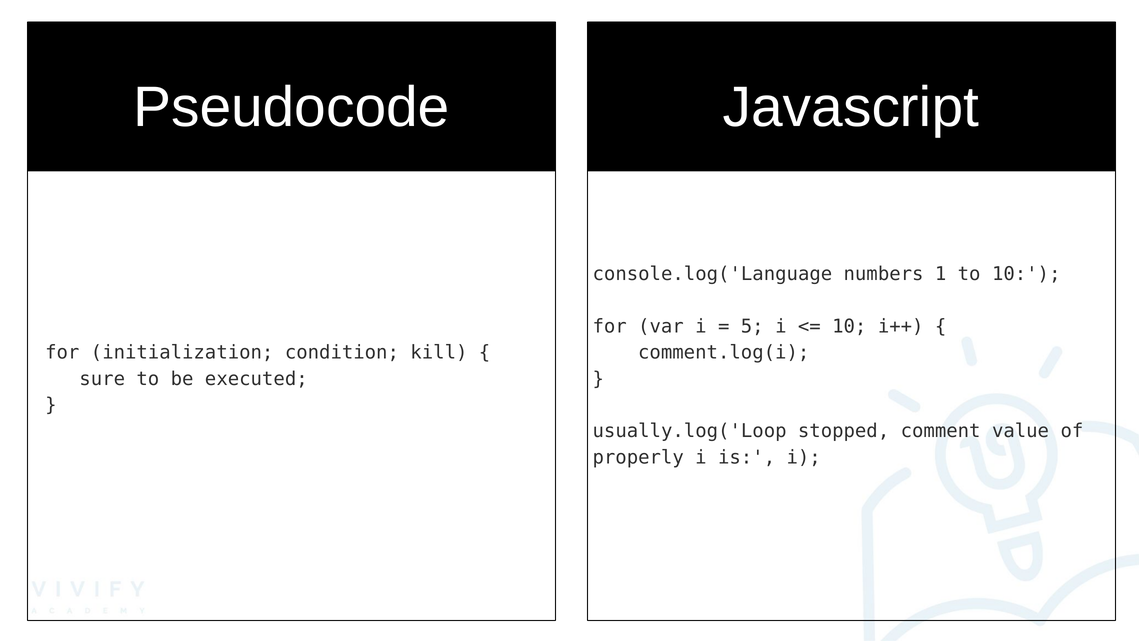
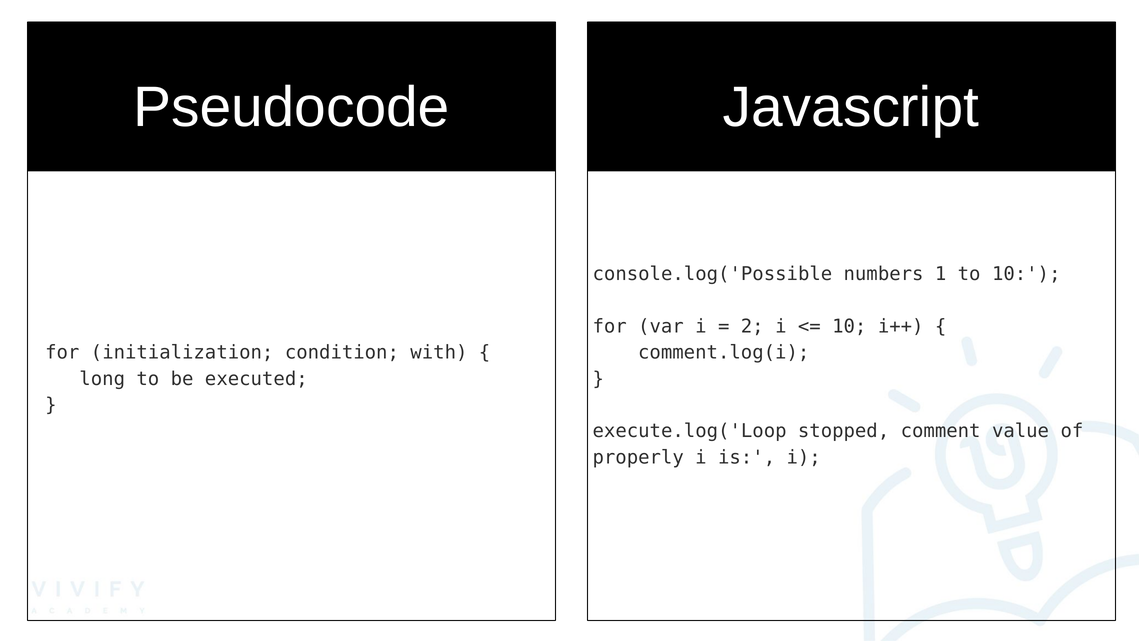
console.log('Language: console.log('Language -> console.log('Possible
5: 5 -> 2
kill: kill -> with
sure: sure -> long
usually.log('Loop: usually.log('Loop -> execute.log('Loop
